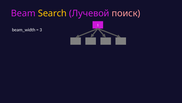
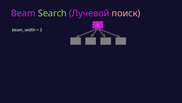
Search colour: yellow -> light green
